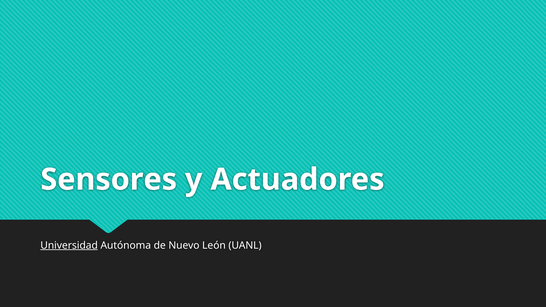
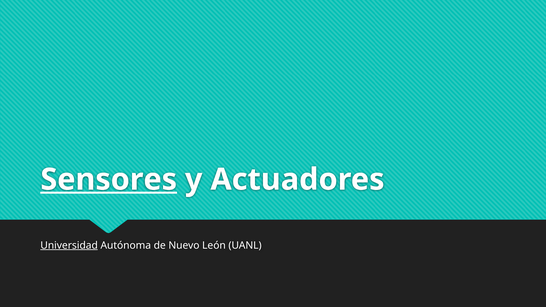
Sensores underline: none -> present
